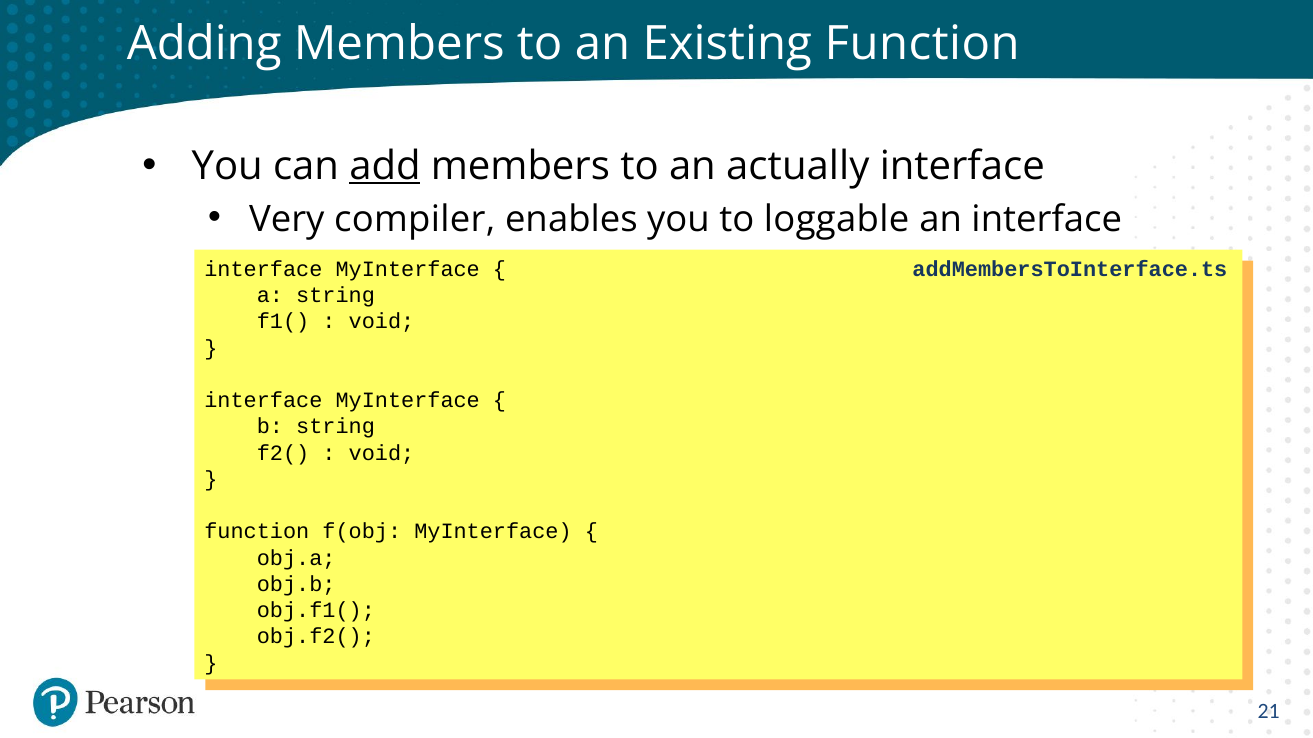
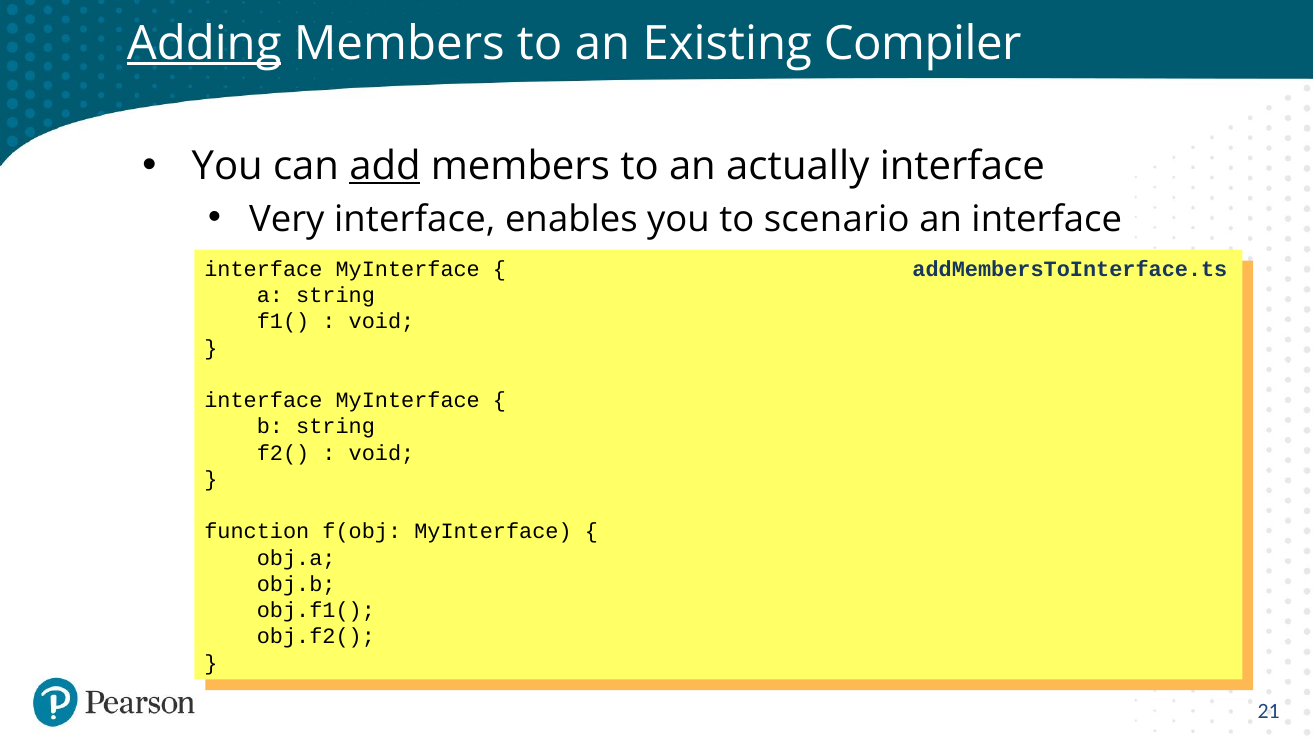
Adding underline: none -> present
Function at (922, 43): Function -> Compiler
Very compiler: compiler -> interface
loggable: loggable -> scenario
